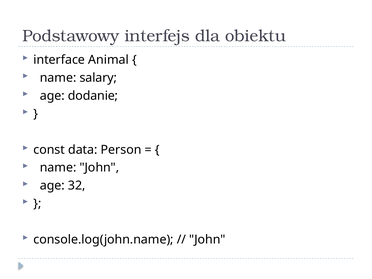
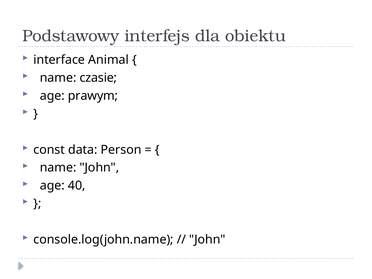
salary: salary -> czasie
dodanie: dodanie -> prawym
32: 32 -> 40
